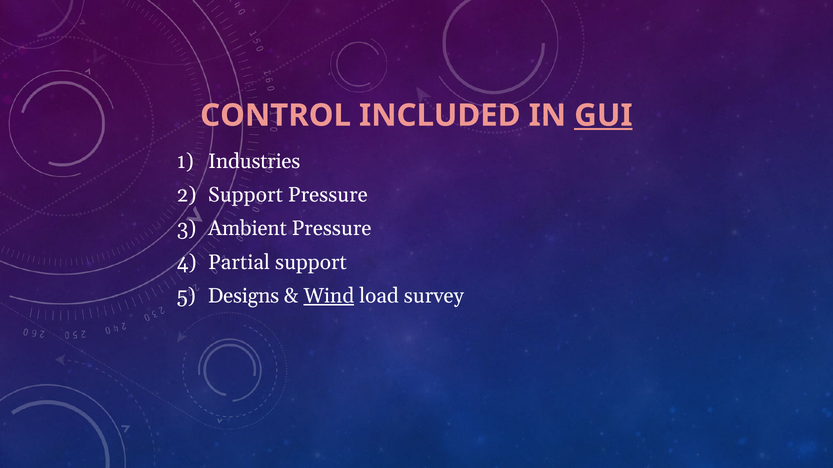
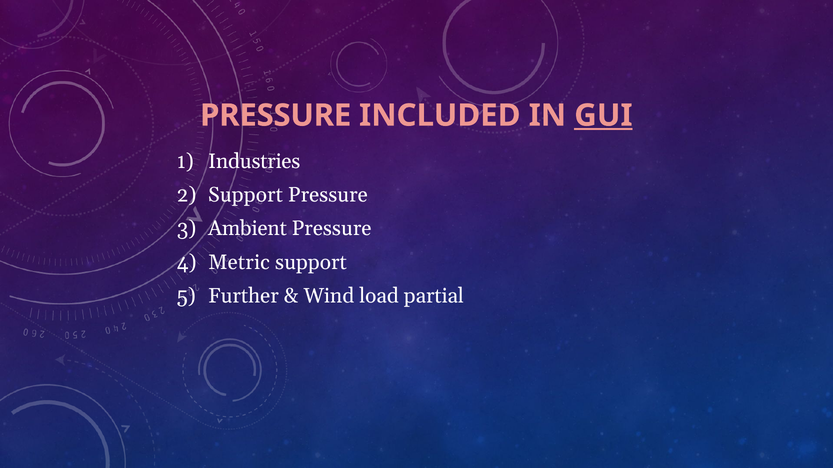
CONTROL at (276, 116): CONTROL -> PRESSURE
Partial: Partial -> Metric
Designs: Designs -> Further
Wind underline: present -> none
survey: survey -> partial
